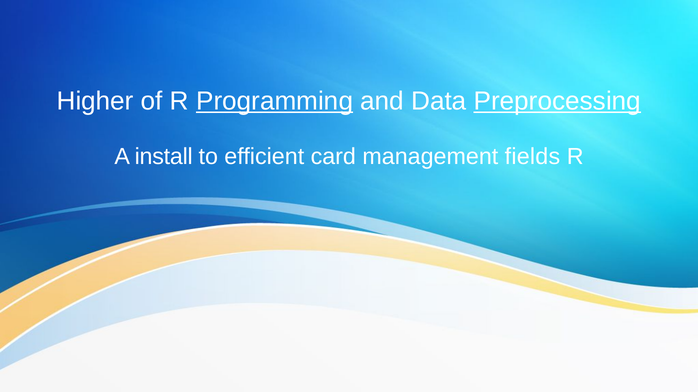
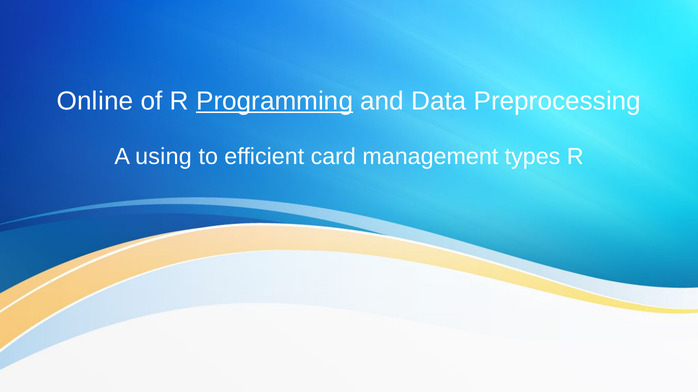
Higher: Higher -> Online
Preprocessing underline: present -> none
install: install -> using
fields: fields -> types
